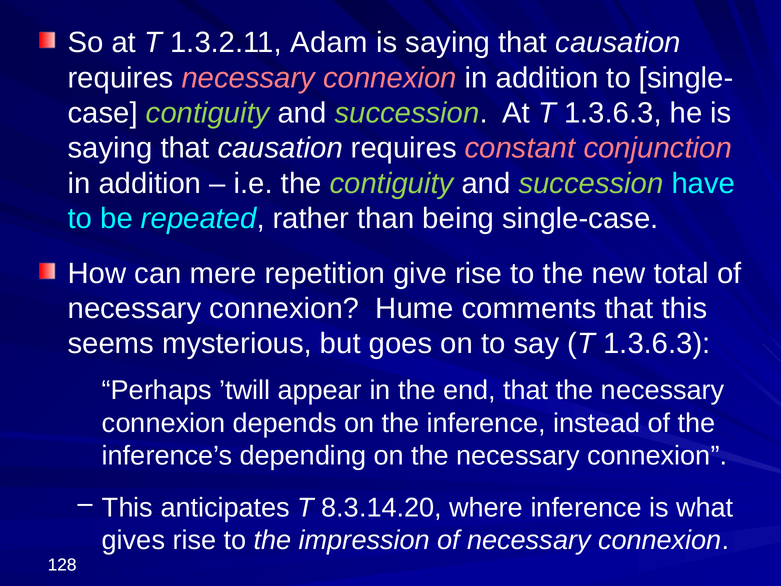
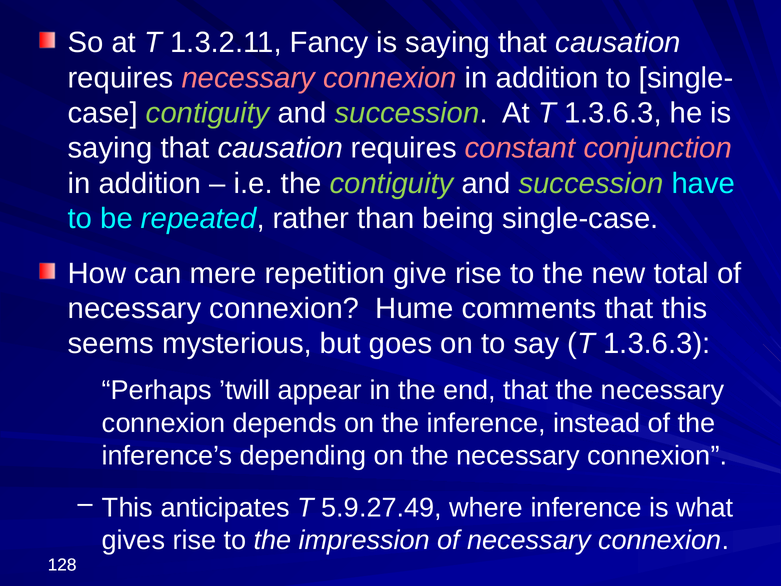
Adam: Adam -> Fancy
8.3.14.20: 8.3.14.20 -> 5.9.27.49
